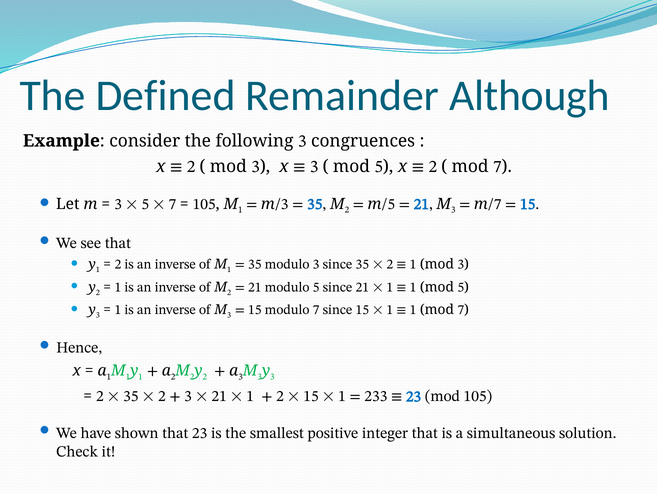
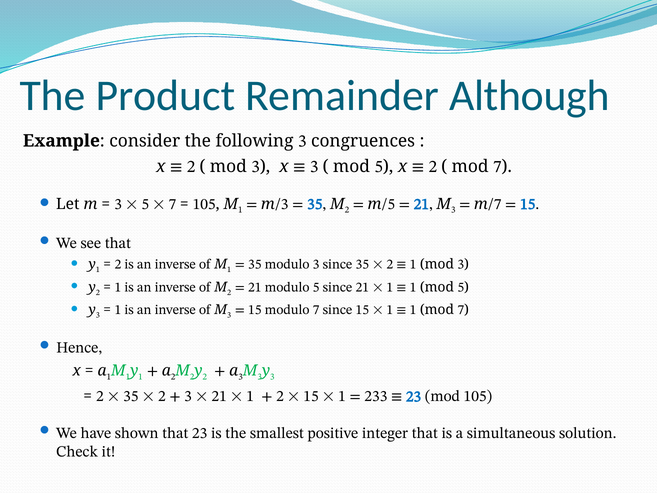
Defined: Defined -> Product
